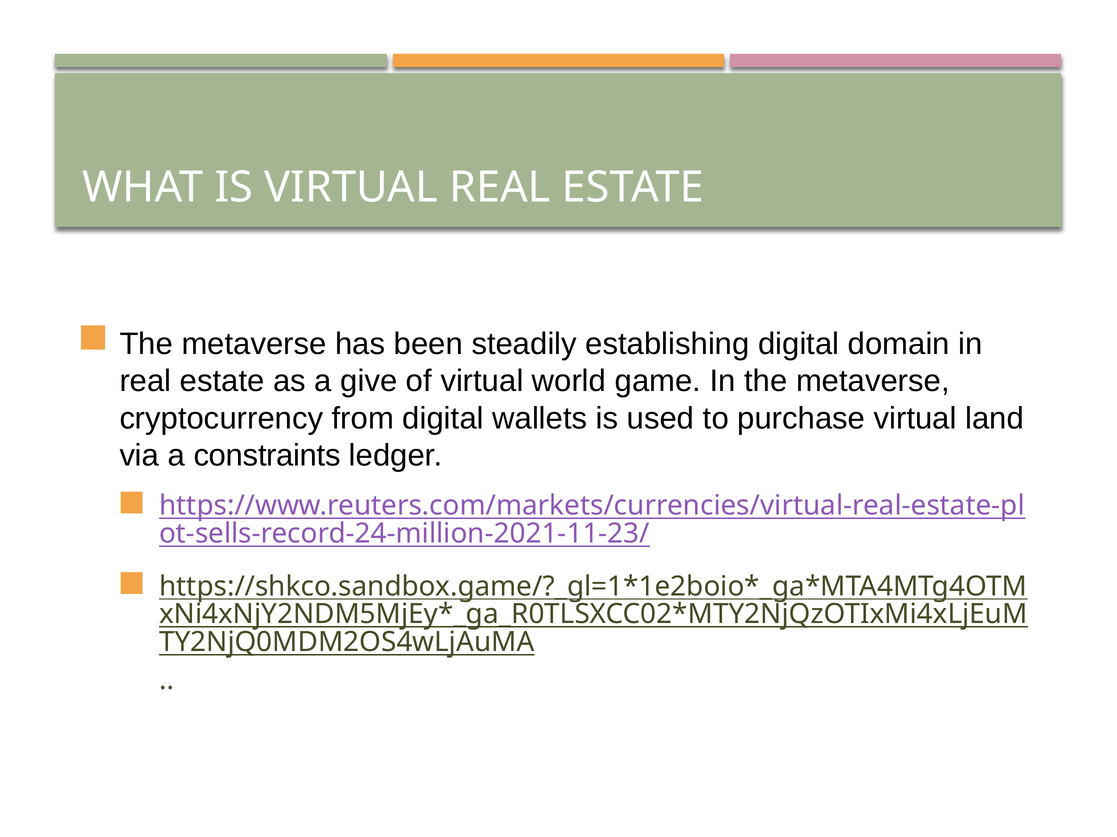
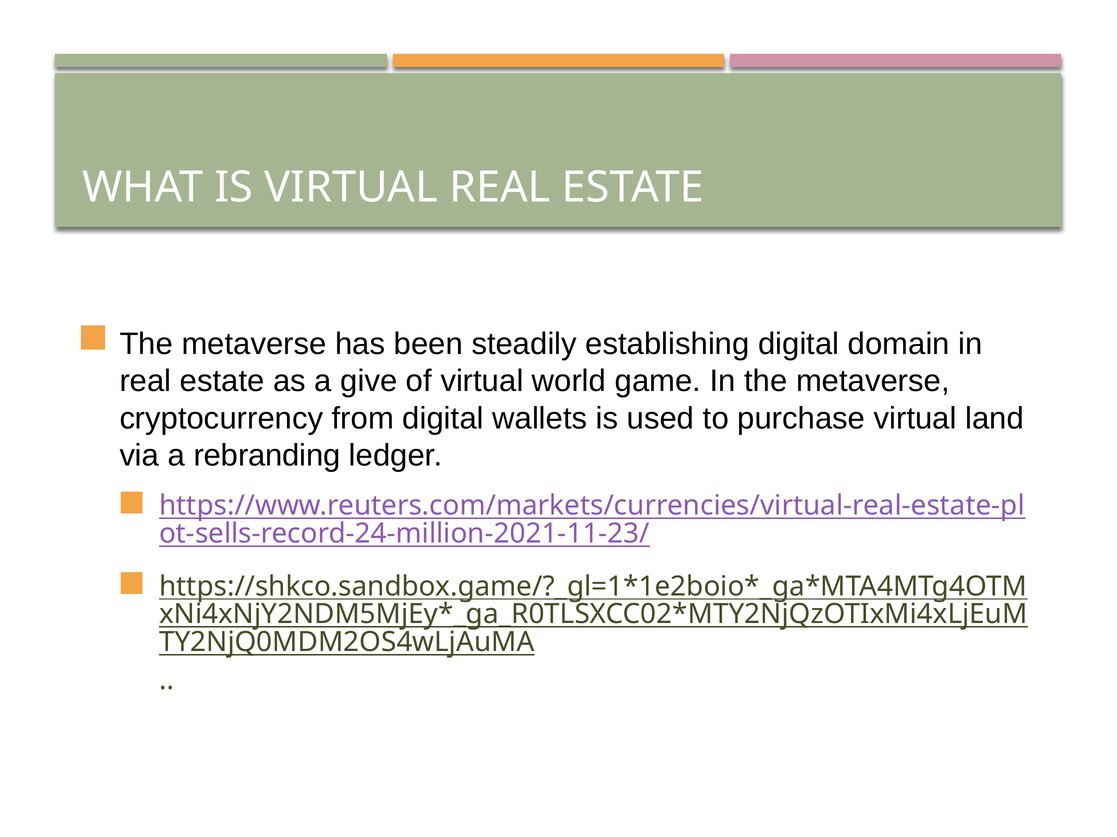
constraints: constraints -> rebranding
